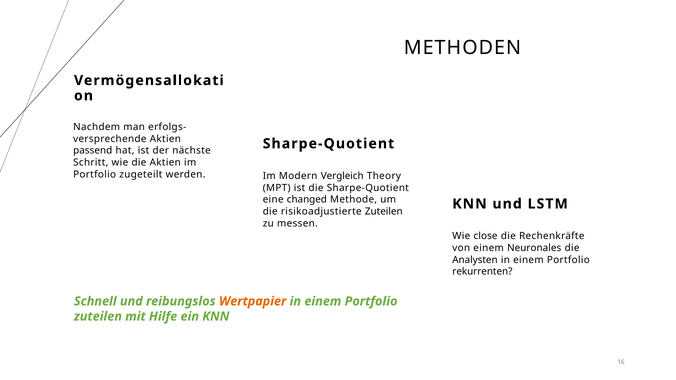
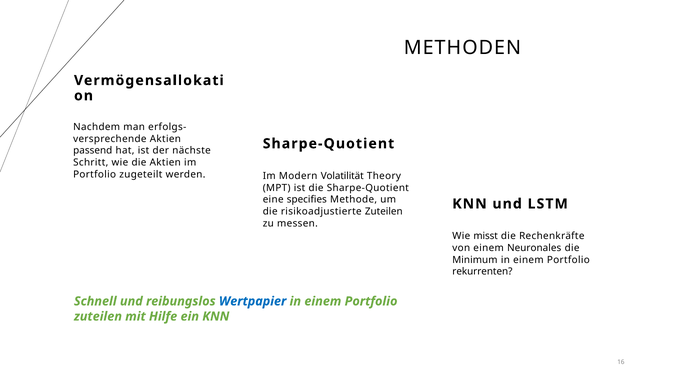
Vergleich: Vergleich -> Volatilität
changed: changed -> specifies
close: close -> misst
Analysten: Analysten -> Minimum
Wertpapier colour: orange -> blue
